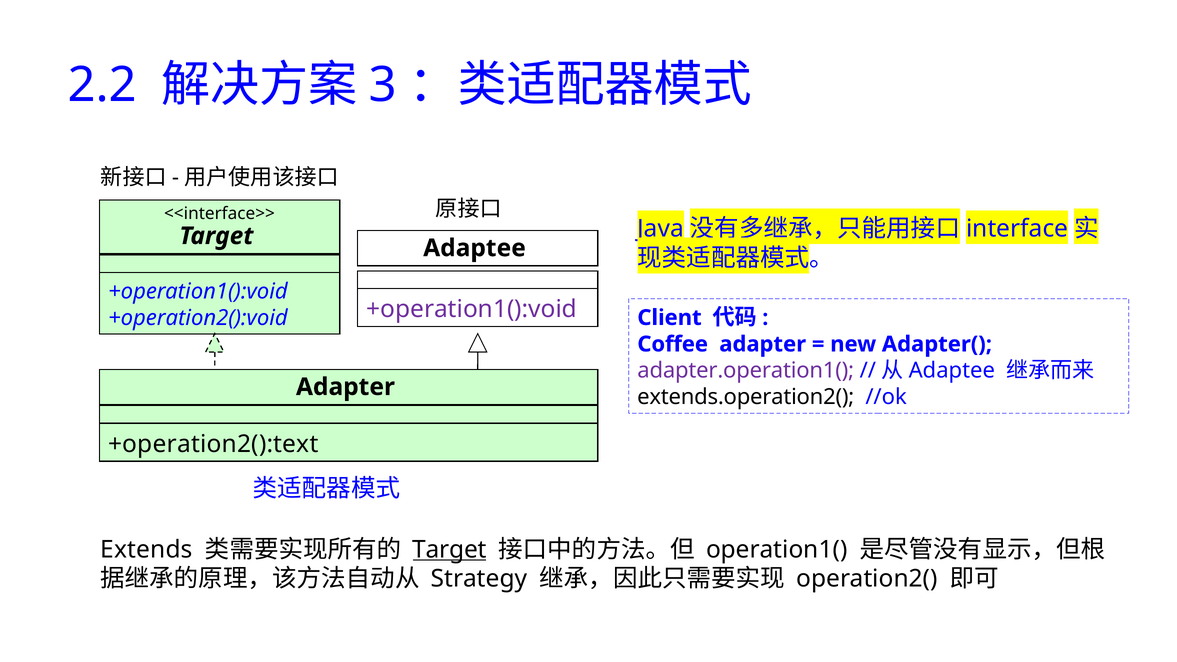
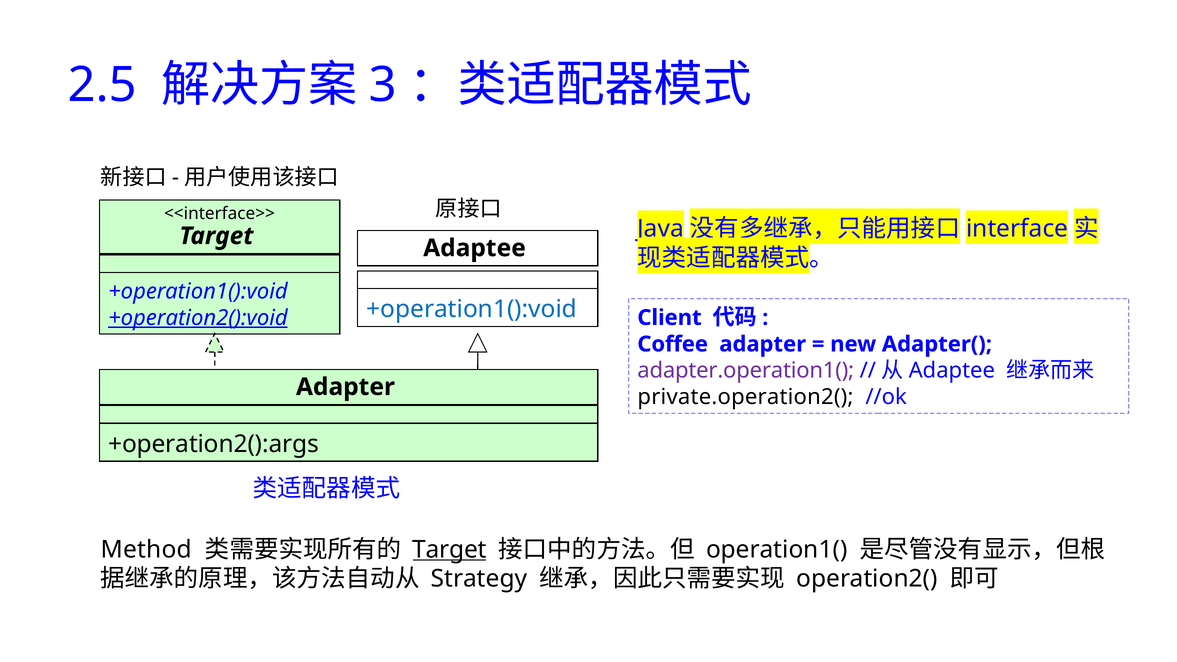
2.2: 2.2 -> 2.5
+operation1():void at (472, 309) colour: purple -> blue
+operation2():void underline: none -> present
extends.operation2(: extends.operation2( -> private.operation2(
+operation2():text: +operation2():text -> +operation2():args
Extends: Extends -> Method
